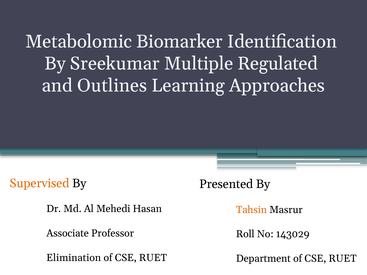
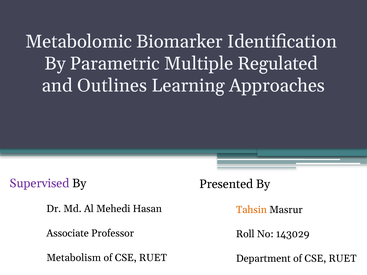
Sreekumar: Sreekumar -> Parametric
Supervised colour: orange -> purple
Elimination: Elimination -> Metabolism
